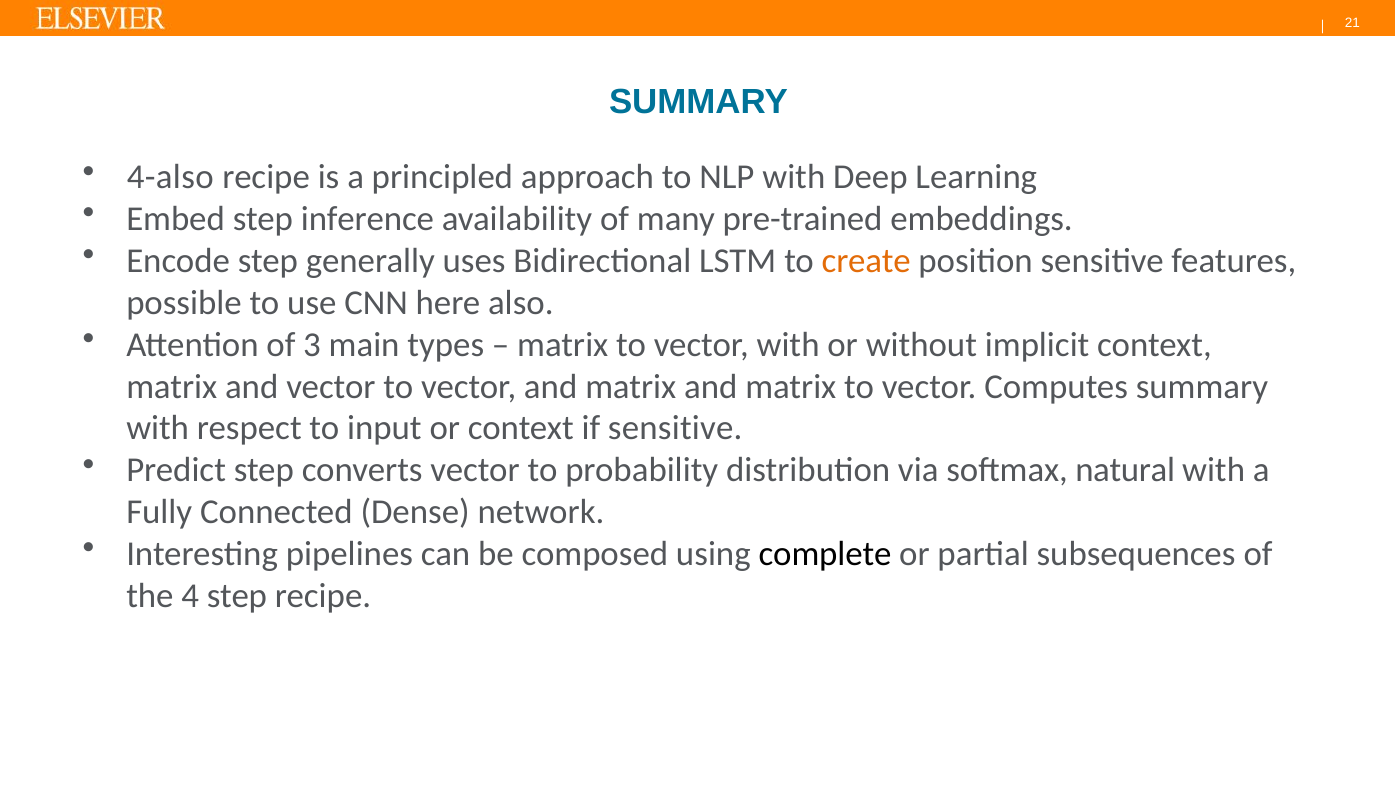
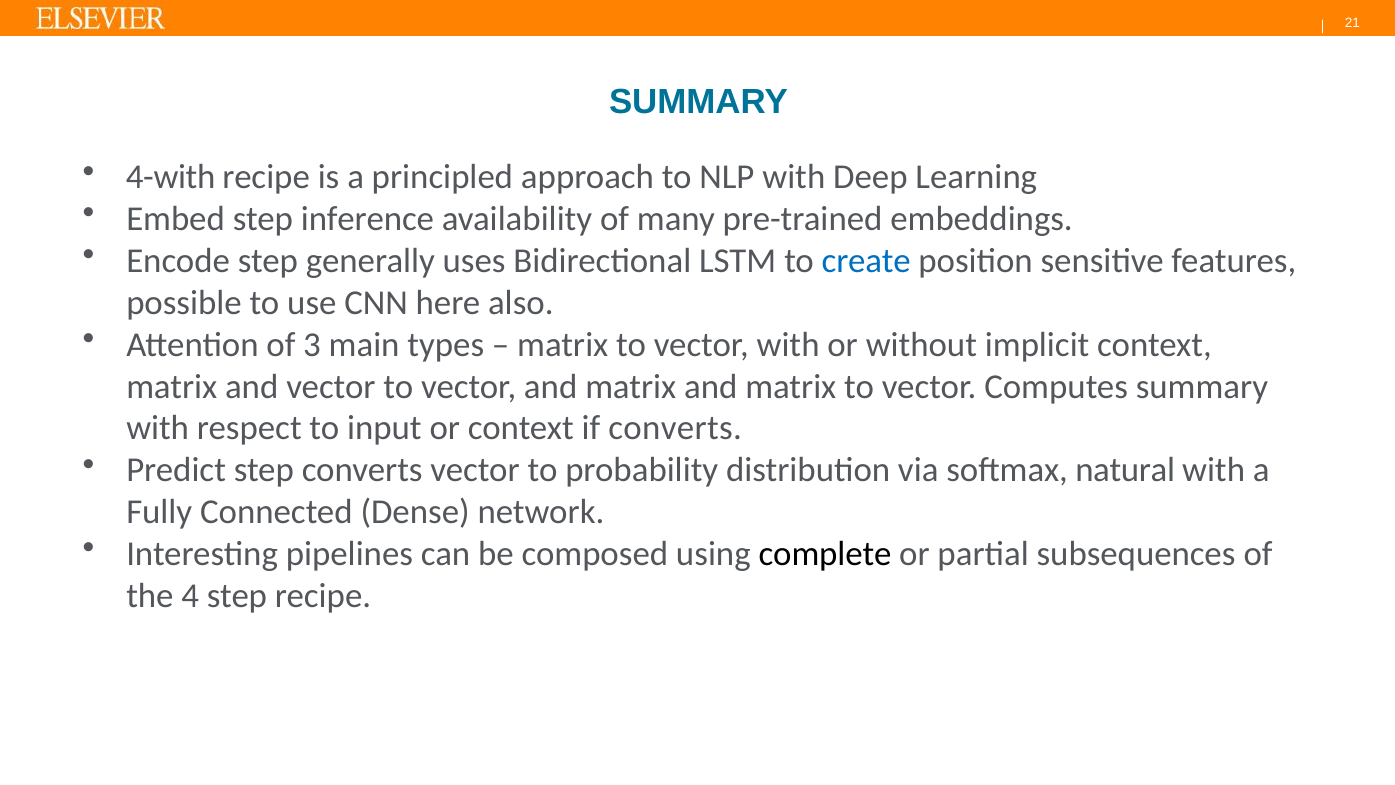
4-also: 4-also -> 4-with
create colour: orange -> blue
if sensitive: sensitive -> converts
